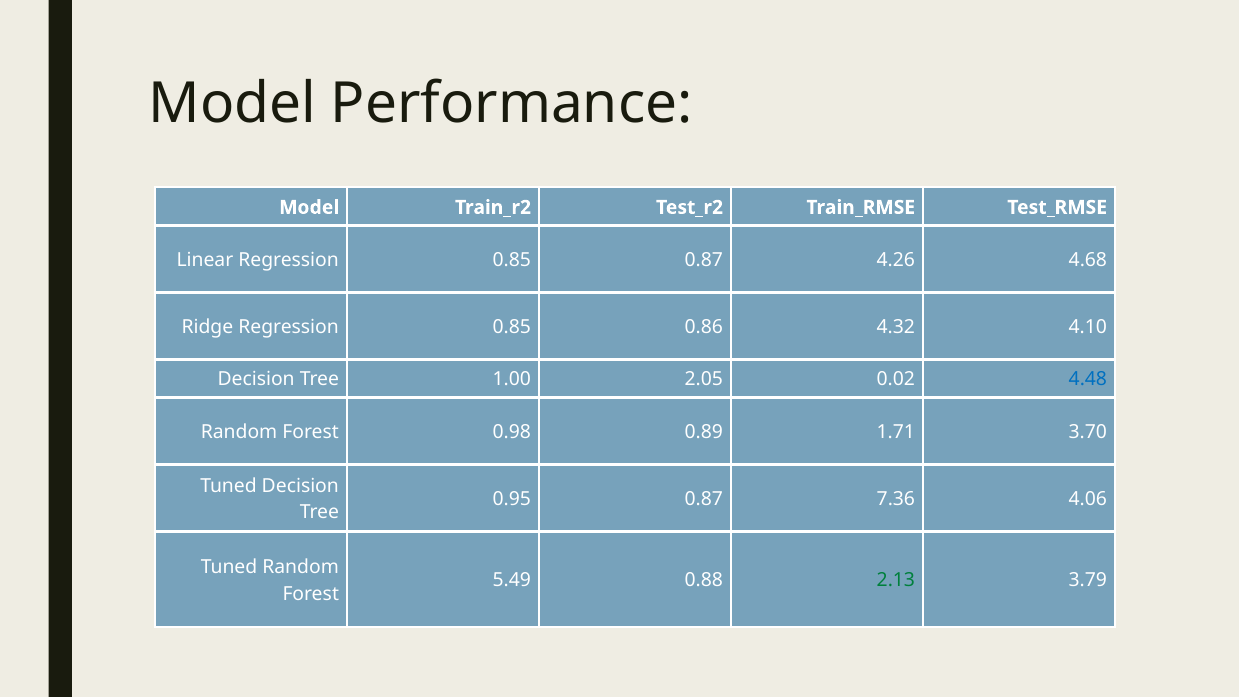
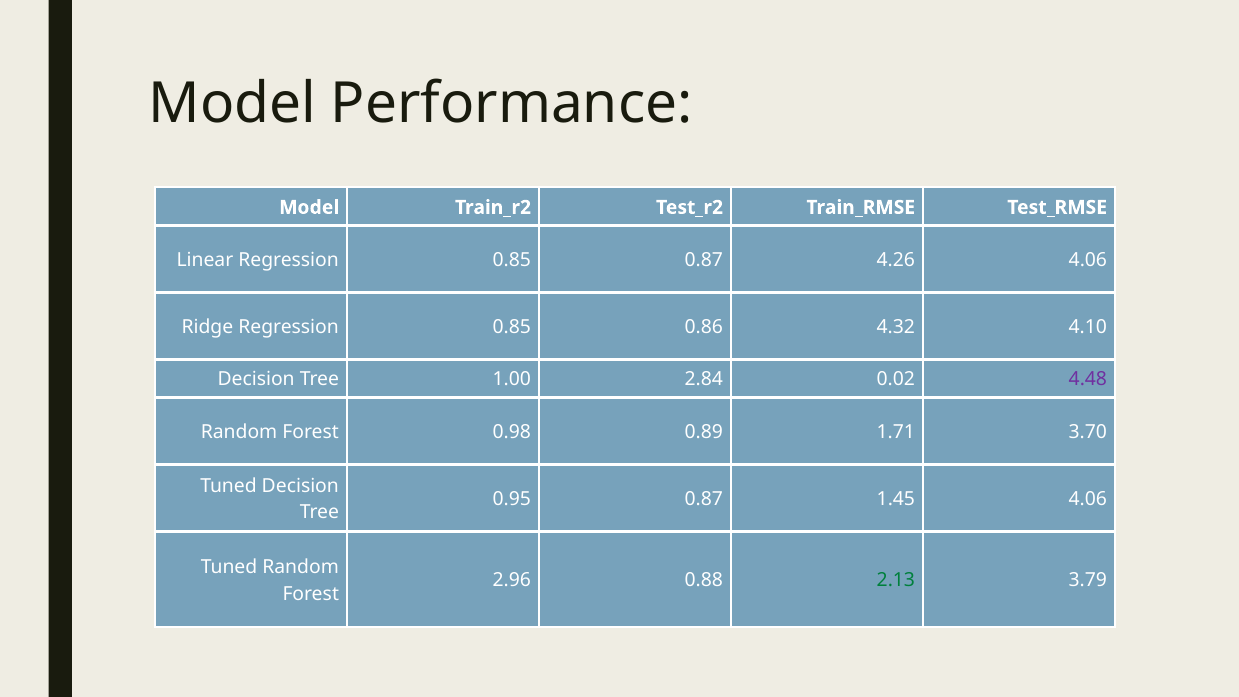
4.26 4.68: 4.68 -> 4.06
2.05: 2.05 -> 2.84
4.48 colour: blue -> purple
7.36: 7.36 -> 1.45
5.49: 5.49 -> 2.96
